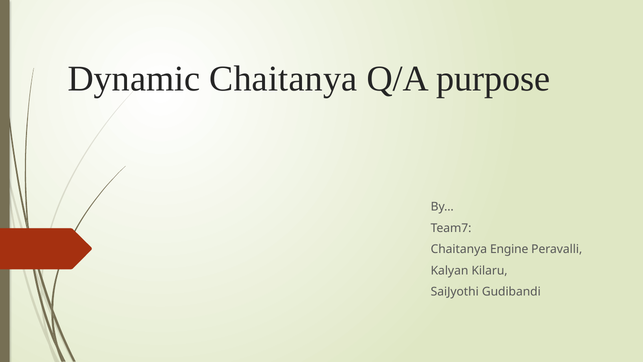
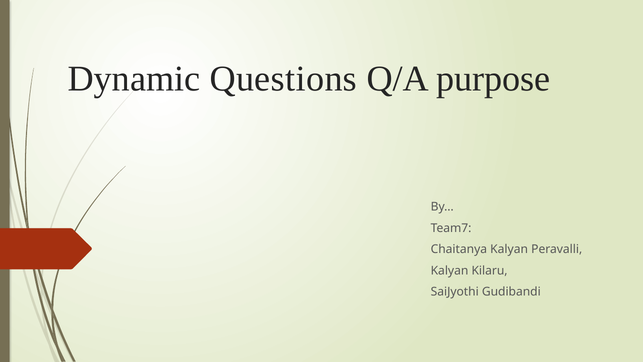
Dynamic Chaitanya: Chaitanya -> Questions
Chaitanya Engine: Engine -> Kalyan
